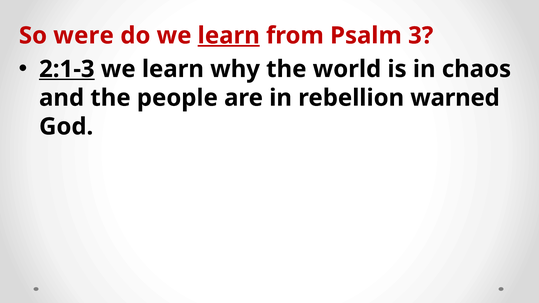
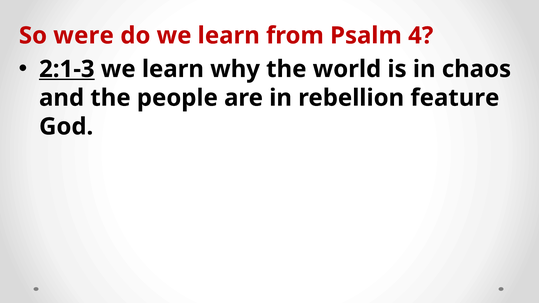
learn at (229, 36) underline: present -> none
3: 3 -> 4
warned: warned -> feature
